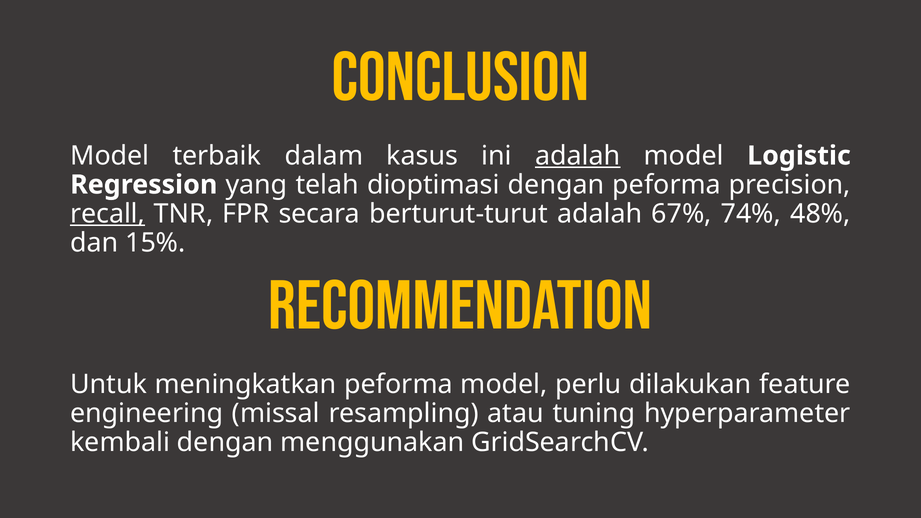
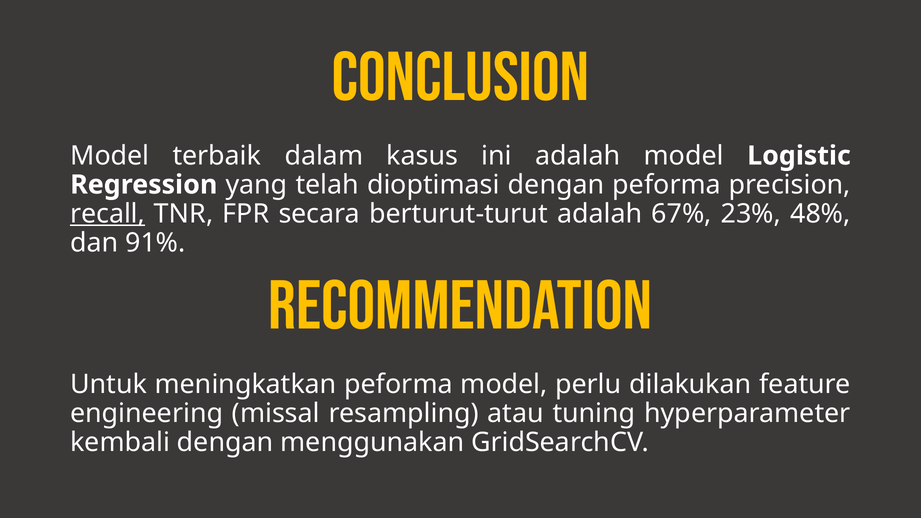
adalah at (578, 156) underline: present -> none
74%: 74% -> 23%
15%: 15% -> 91%
